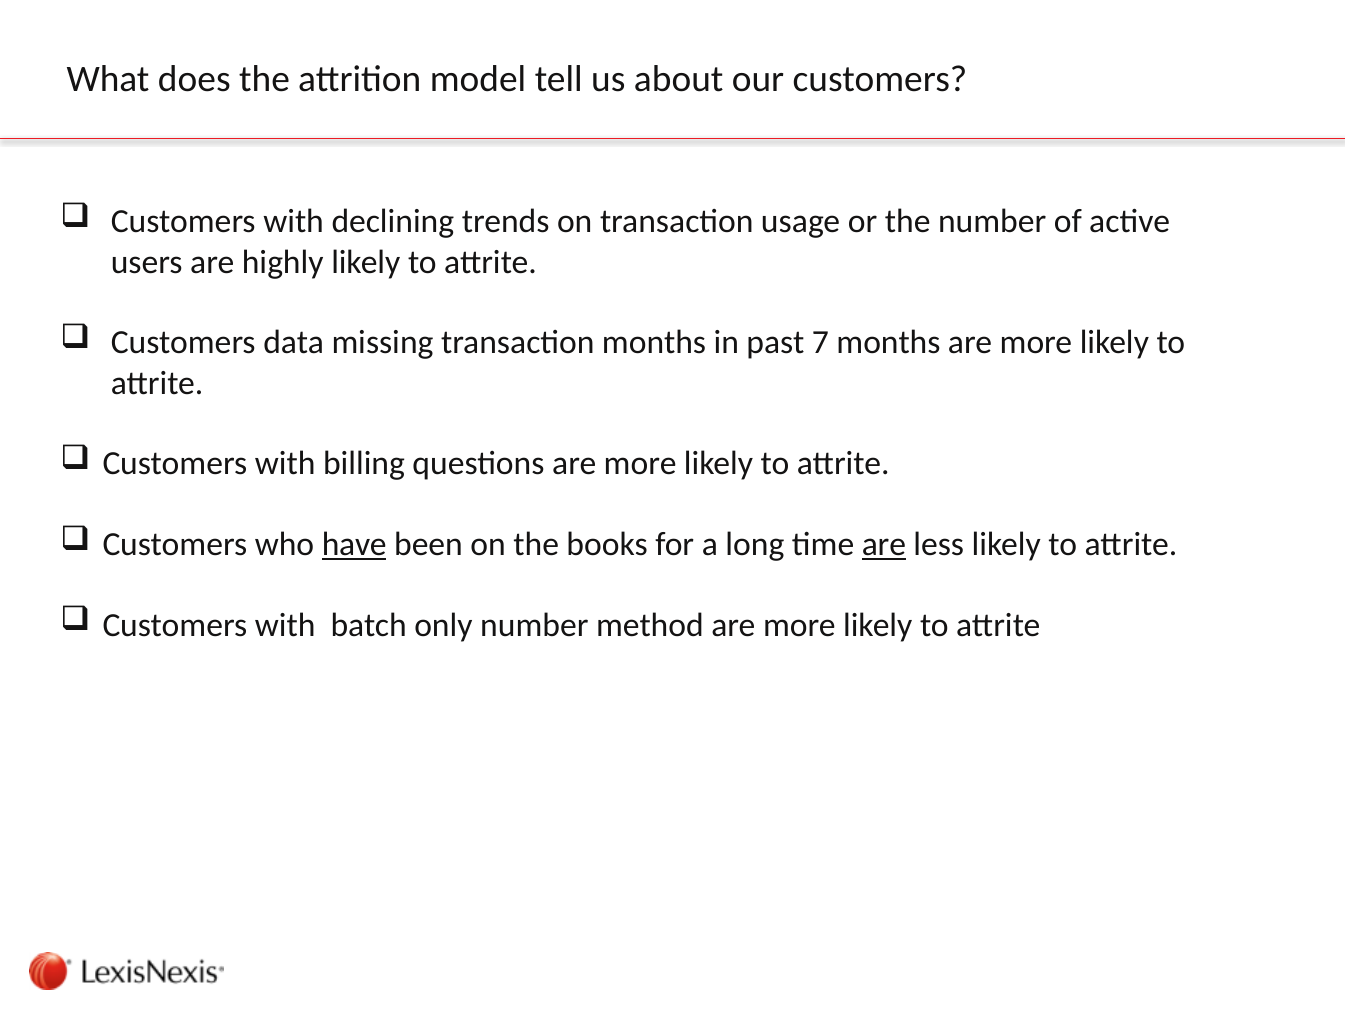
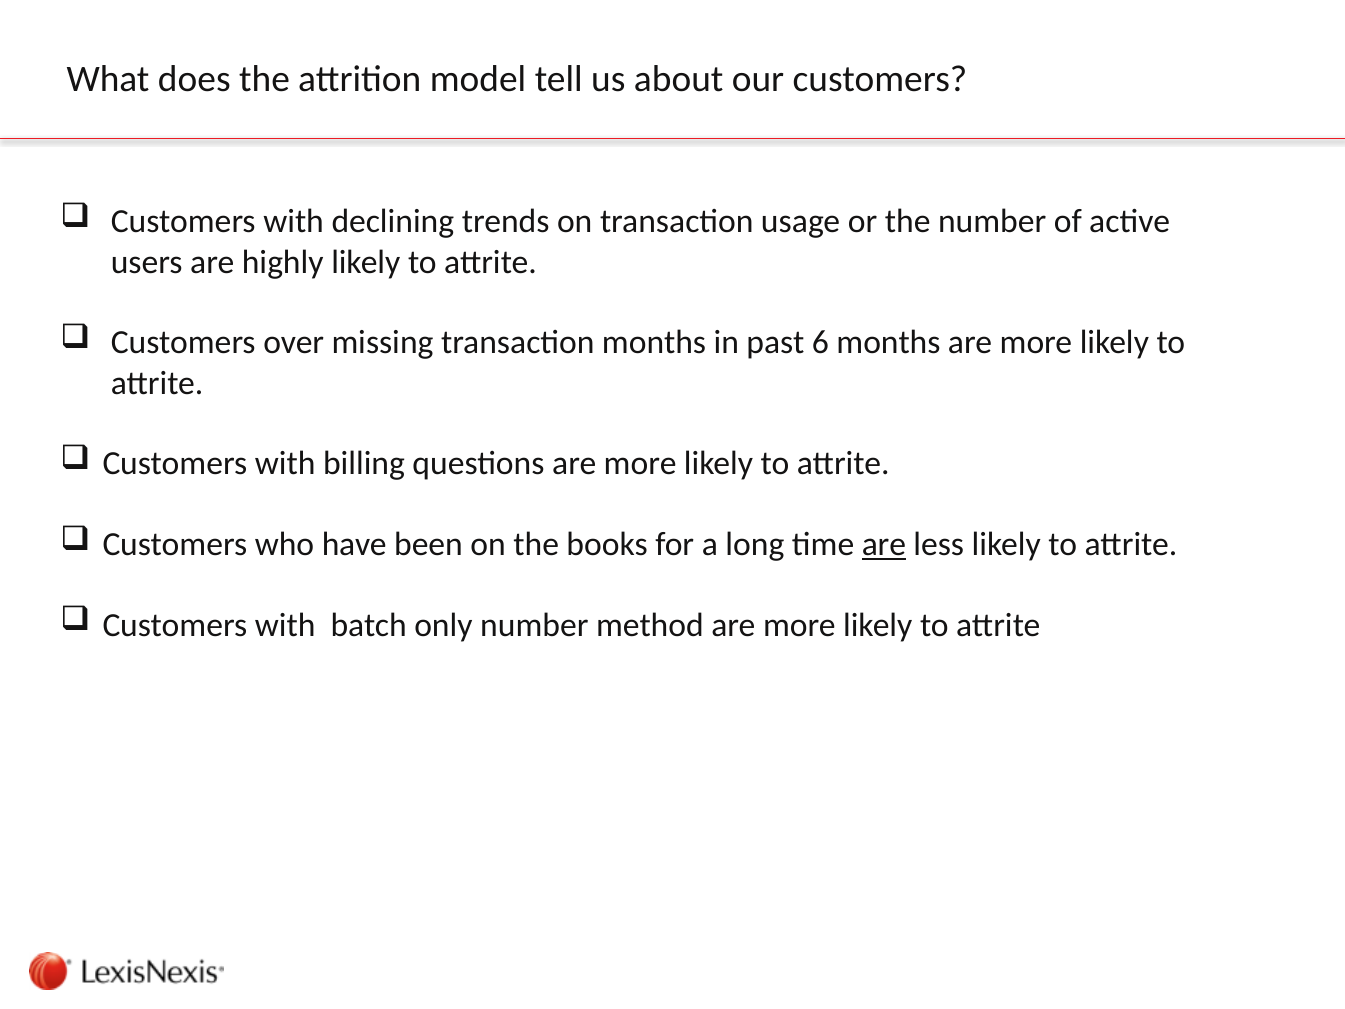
data: data -> over
7: 7 -> 6
have underline: present -> none
